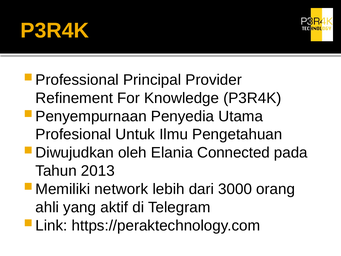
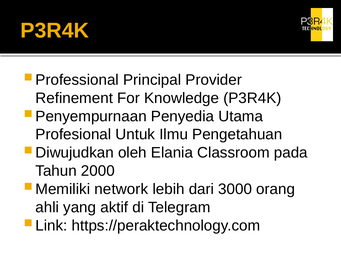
Connected: Connected -> Classroom
2013: 2013 -> 2000
